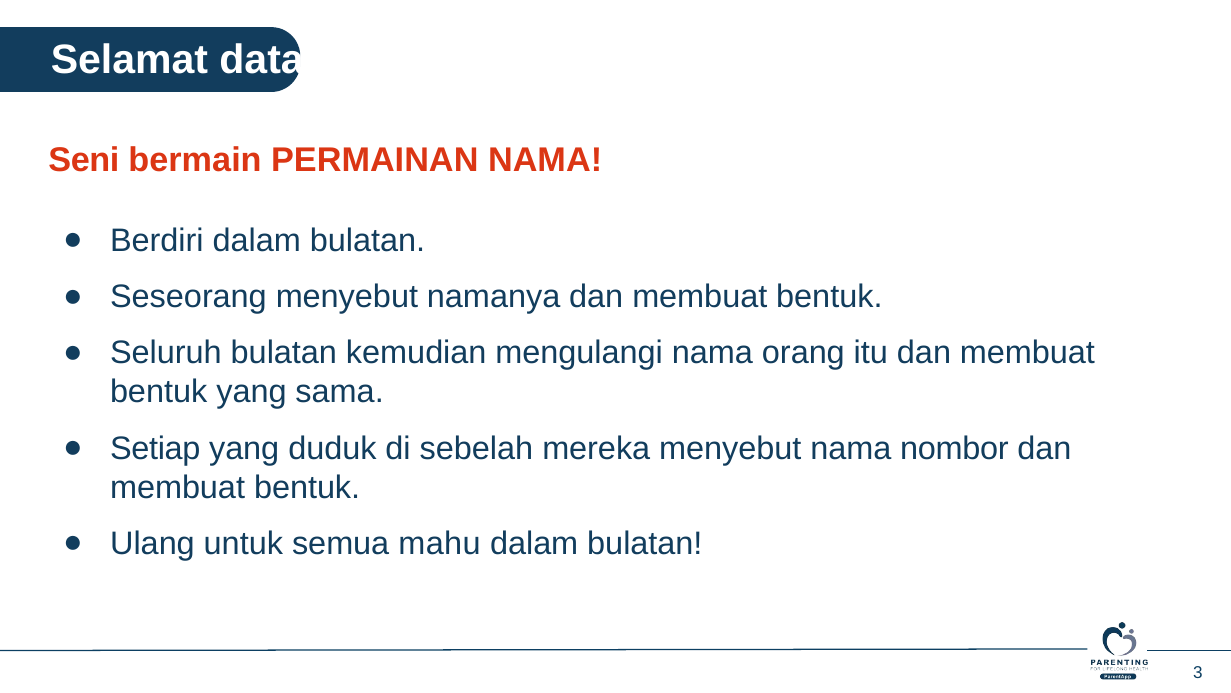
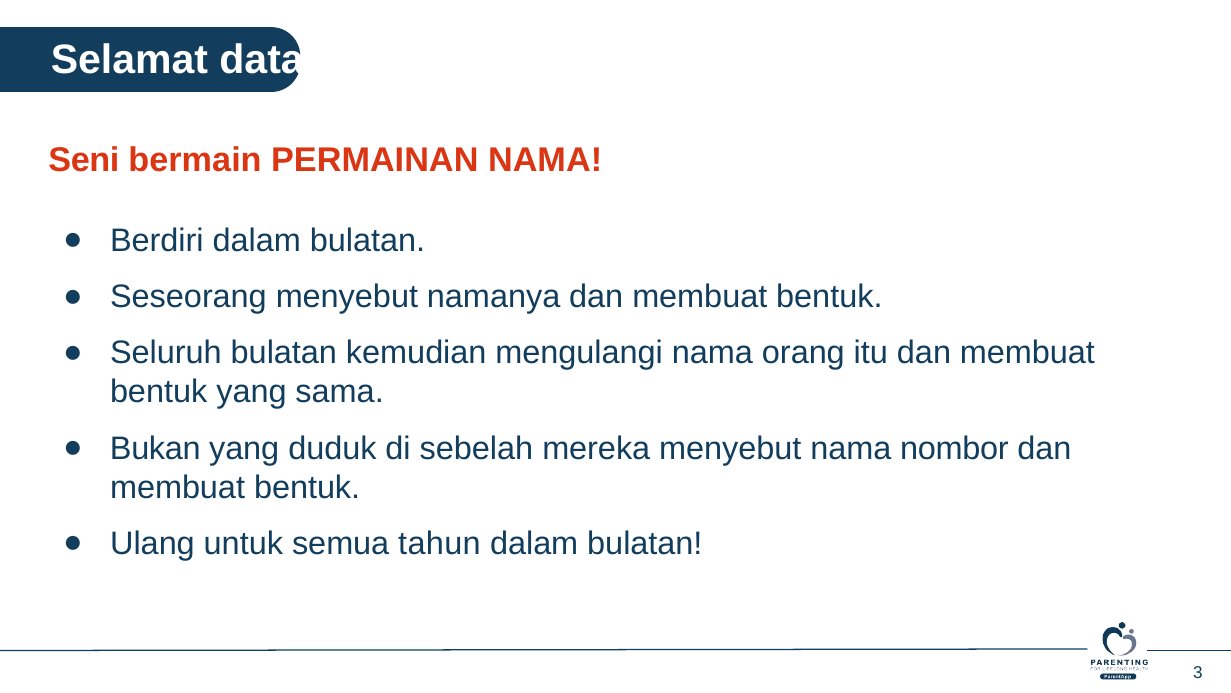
Setiap: Setiap -> Bukan
mahu: mahu -> tahun
